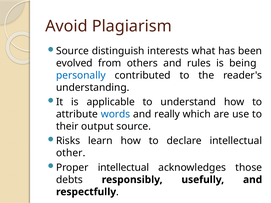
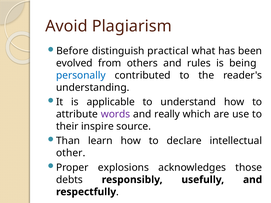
Source at (72, 51): Source -> Before
interests: interests -> practical
words colour: blue -> purple
output: output -> inspire
Risks: Risks -> Than
Proper intellectual: intellectual -> explosions
